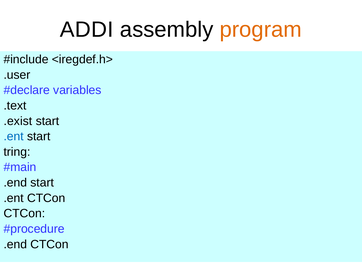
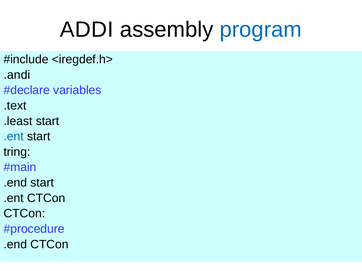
program colour: orange -> blue
.user: .user -> .andi
.exist: .exist -> .least
